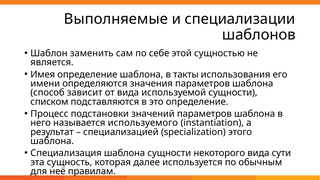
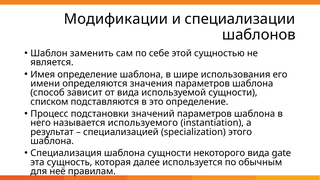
Выполняемые: Выполняемые -> Модификации
такты: такты -> шире
сути: сути -> gate
